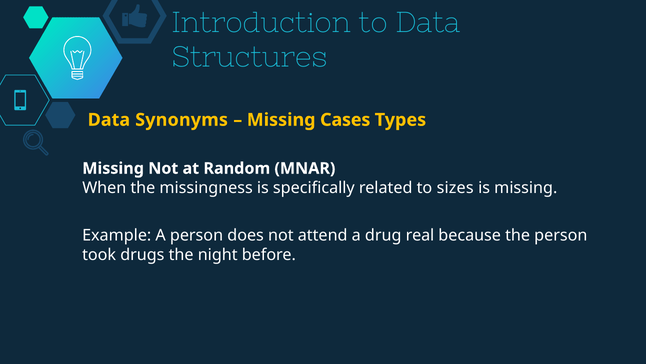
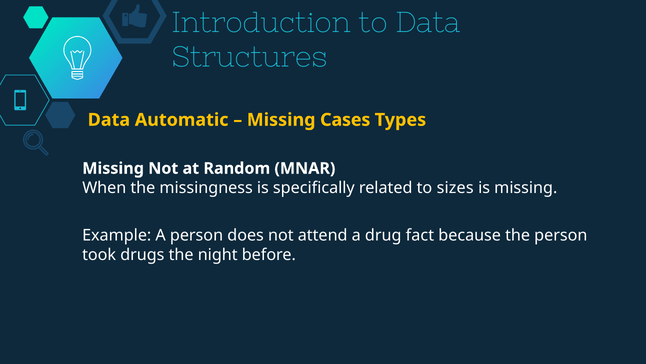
Synonyms: Synonyms -> Automatic
real: real -> fact
